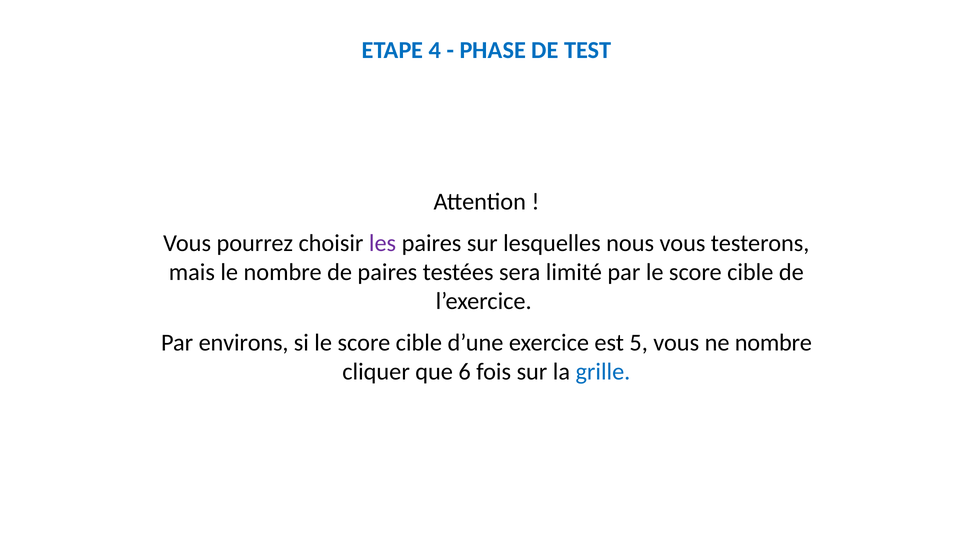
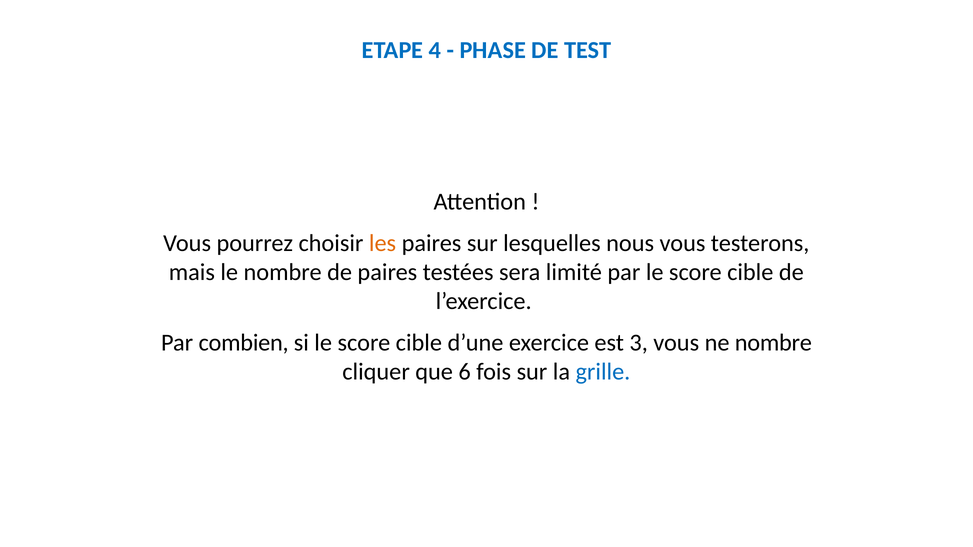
les colour: purple -> orange
environs: environs -> combien
5: 5 -> 3
